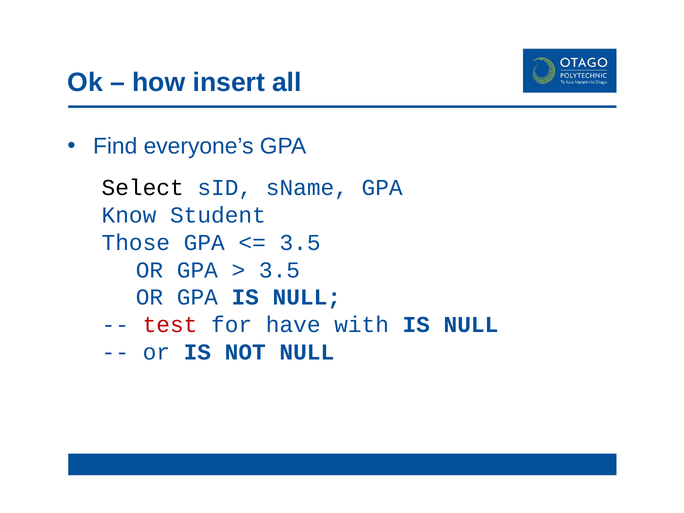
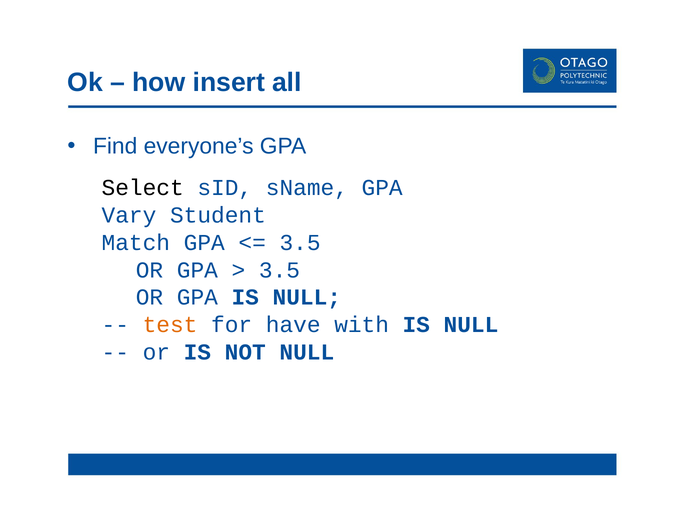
Know: Know -> Vary
Those: Those -> Match
test colour: red -> orange
